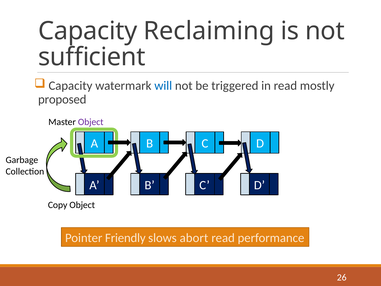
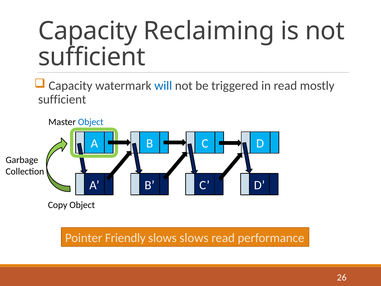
proposed at (62, 99): proposed -> sufficient
Object at (91, 122) colour: purple -> blue
slows abort: abort -> slows
